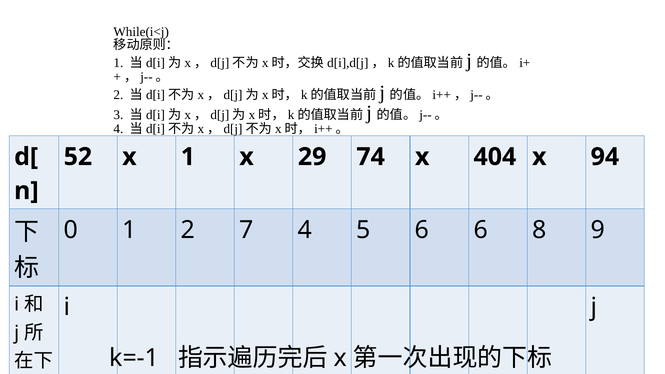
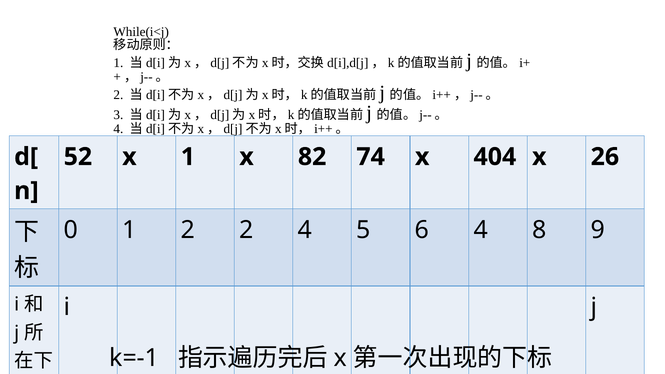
29: 29 -> 82
94: 94 -> 26
2 7: 7 -> 2
6 6: 6 -> 4
